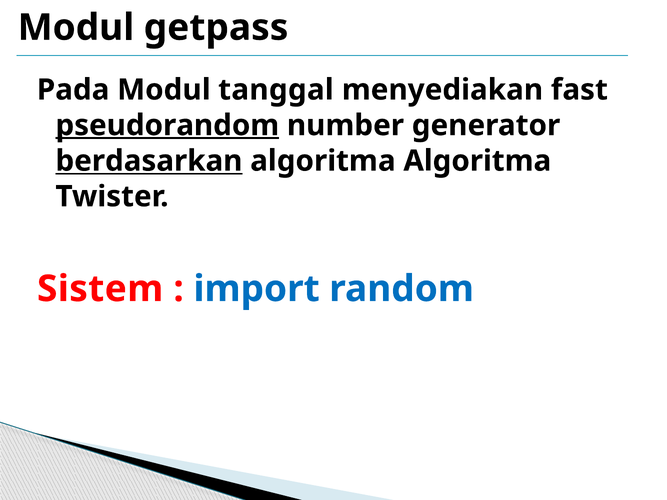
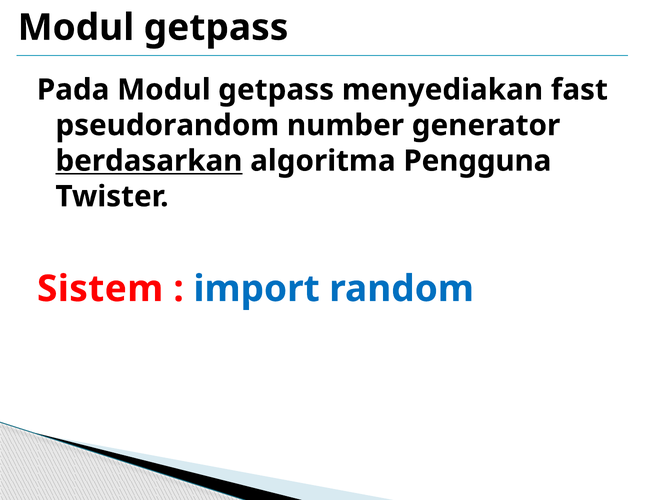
Pada Modul tanggal: tanggal -> getpass
pseudorandom underline: present -> none
algoritma Algoritma: Algoritma -> Pengguna
